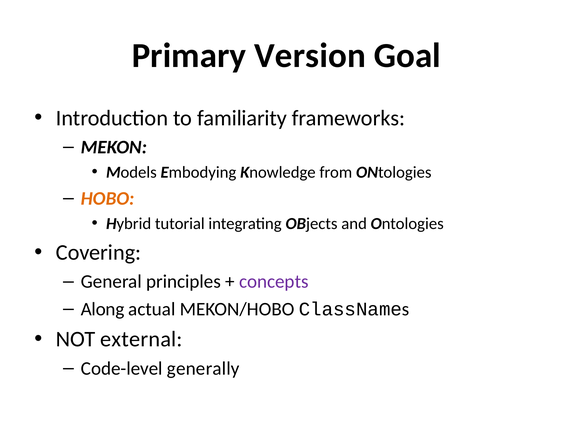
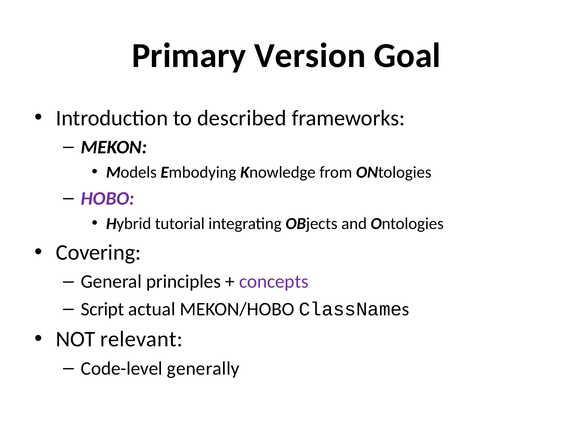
familiarity: familiarity -> described
HOBO colour: orange -> purple
Along: Along -> Script
external: external -> relevant
